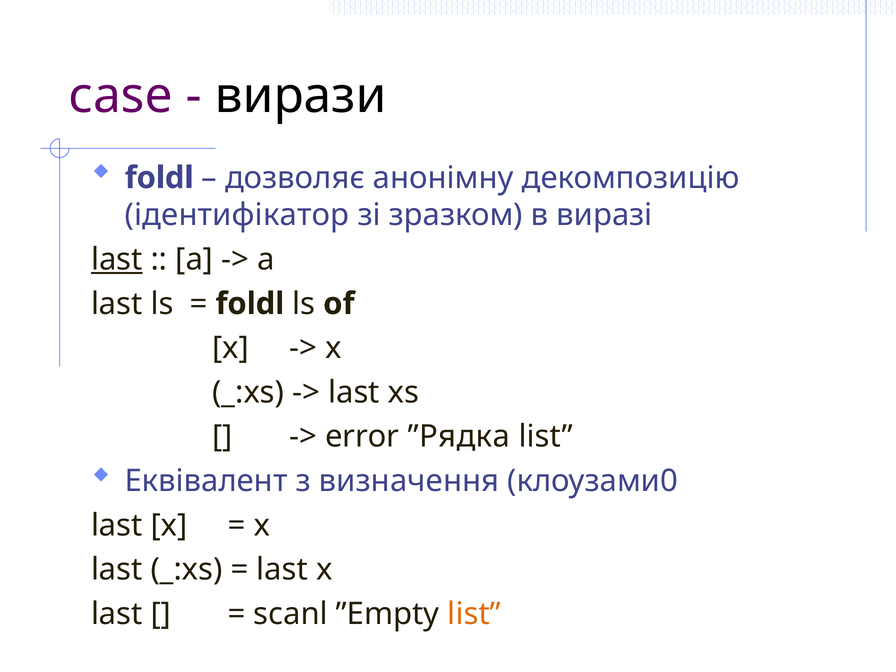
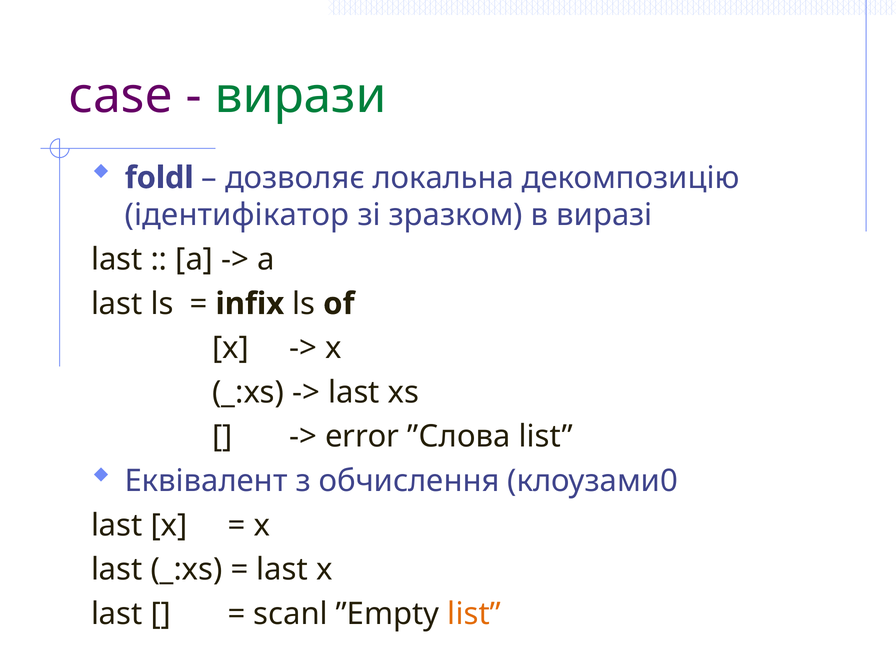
вирази colour: black -> green
анонімну: анонімну -> локальна
last at (117, 259) underline: present -> none
foldl at (250, 304): foldl -> infix
”Рядка: ”Рядка -> ”Слова
визначення: визначення -> обчислення
